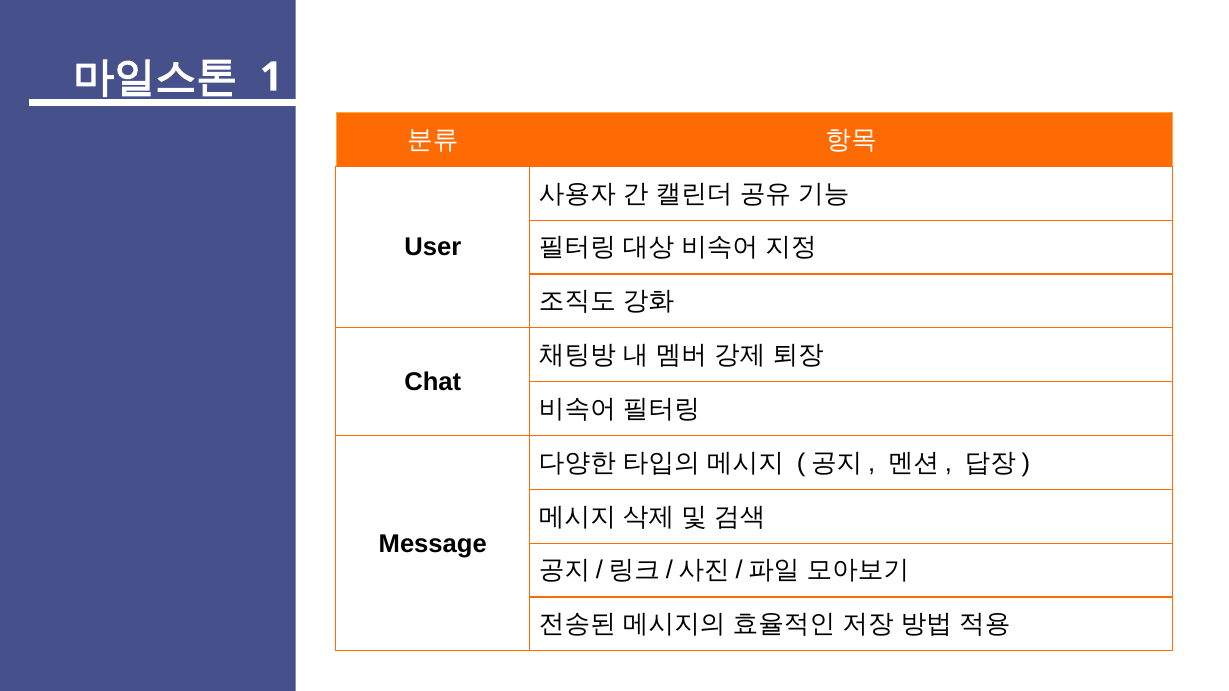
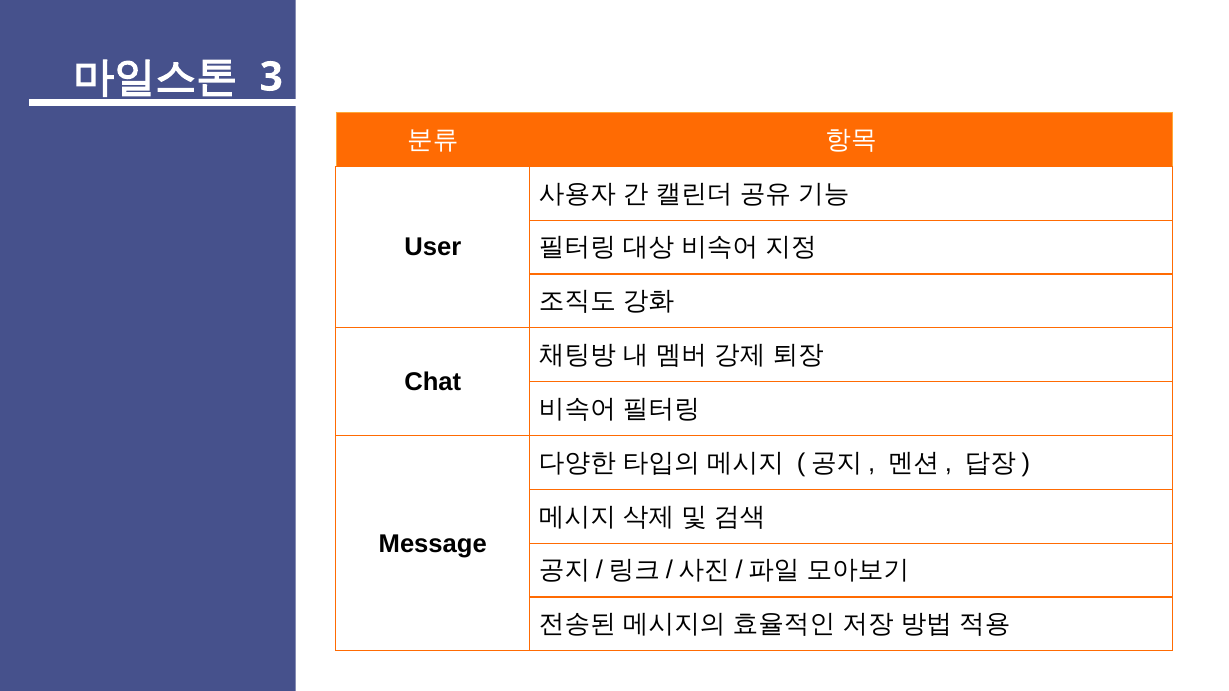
1: 1 -> 3
